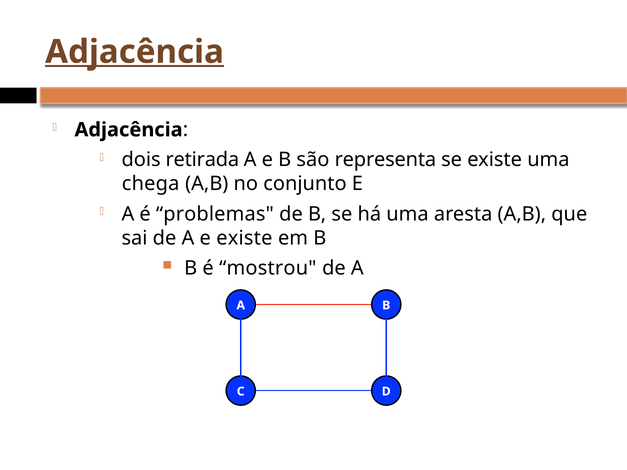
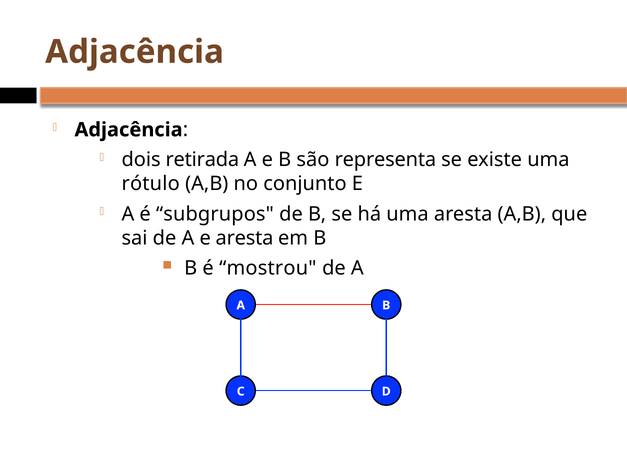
Adjacência at (135, 52) underline: present -> none
chega: chega -> rótulo
problemas: problemas -> subgrupos
e existe: existe -> aresta
